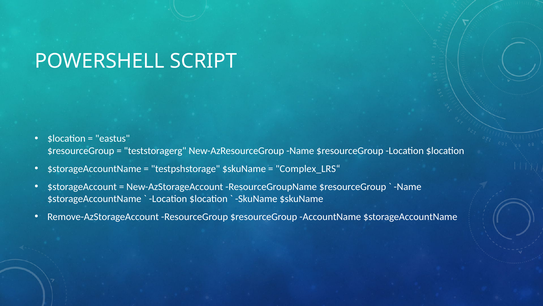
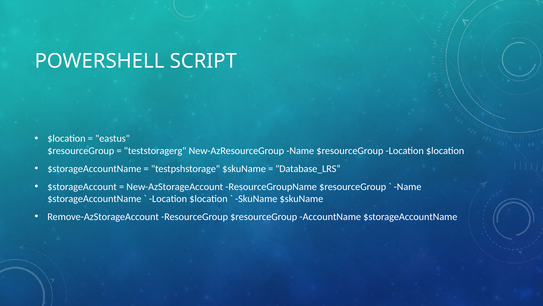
Complex_LRS“: Complex_LRS“ -> Database_LRS“
